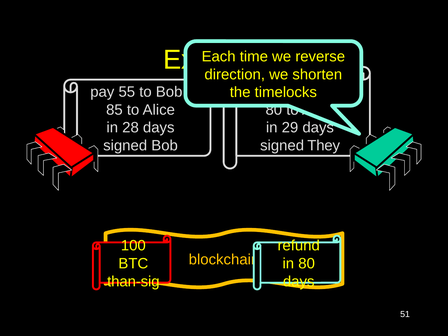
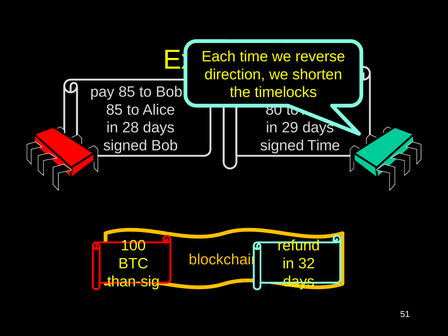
pay 55: 55 -> 85
signed They: They -> Time
in 80: 80 -> 32
